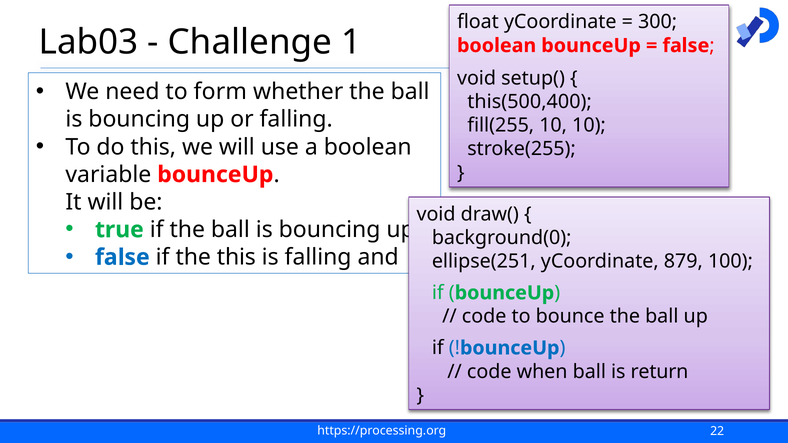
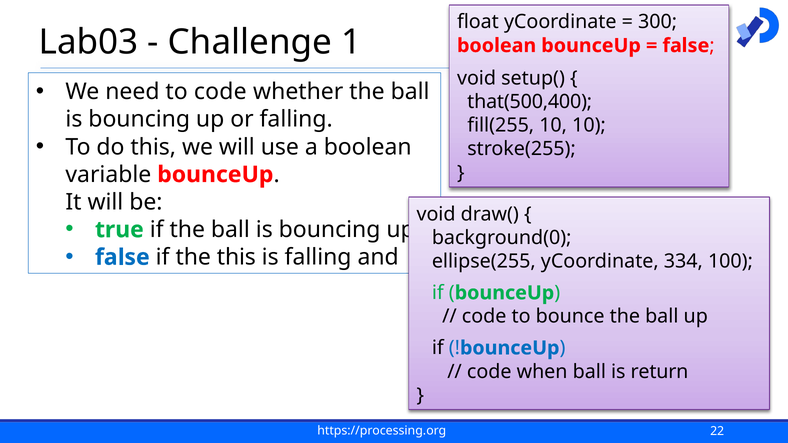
to form: form -> code
this(500,400: this(500,400 -> that(500,400
ellipse(251: ellipse(251 -> ellipse(255
879: 879 -> 334
